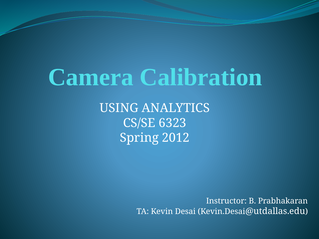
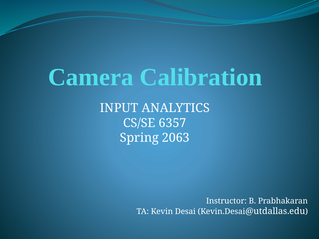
USING: USING -> INPUT
6323: 6323 -> 6357
2012: 2012 -> 2063
